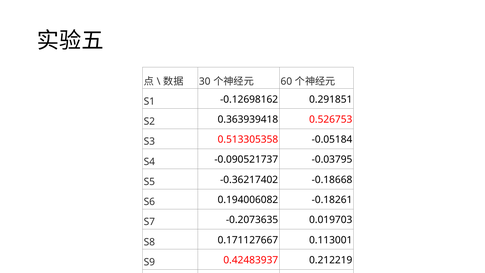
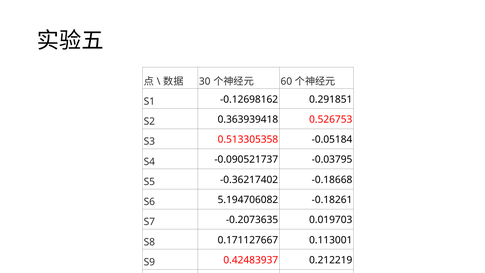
0.194006082: 0.194006082 -> 5.194706082
